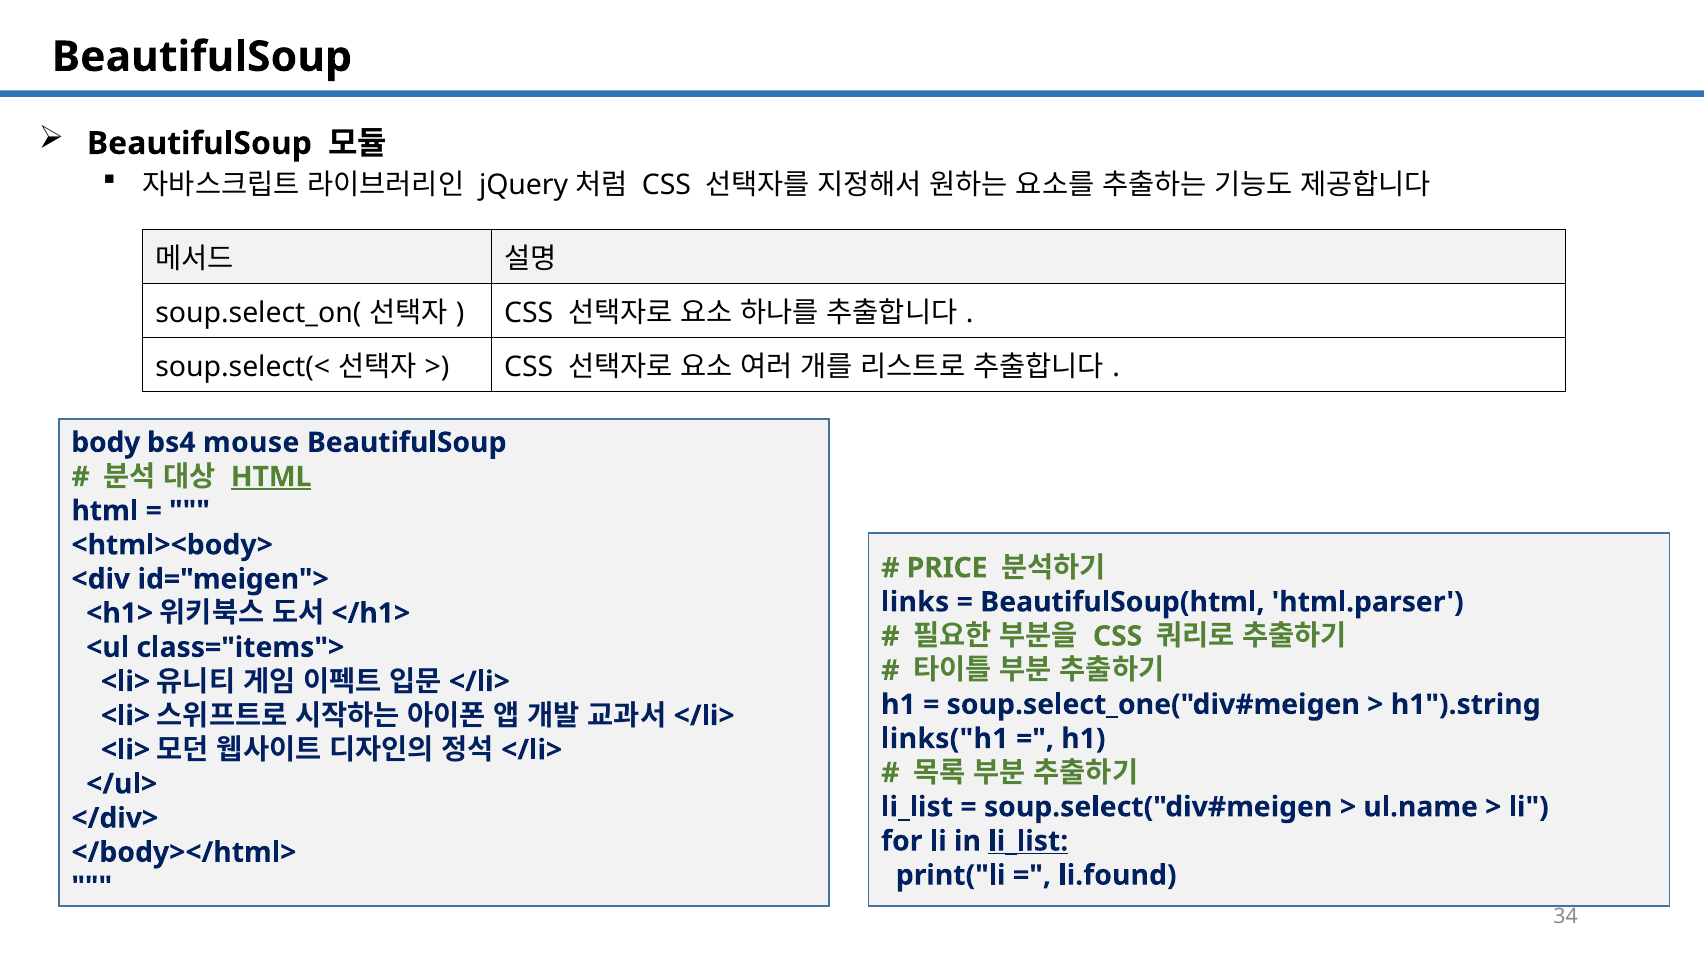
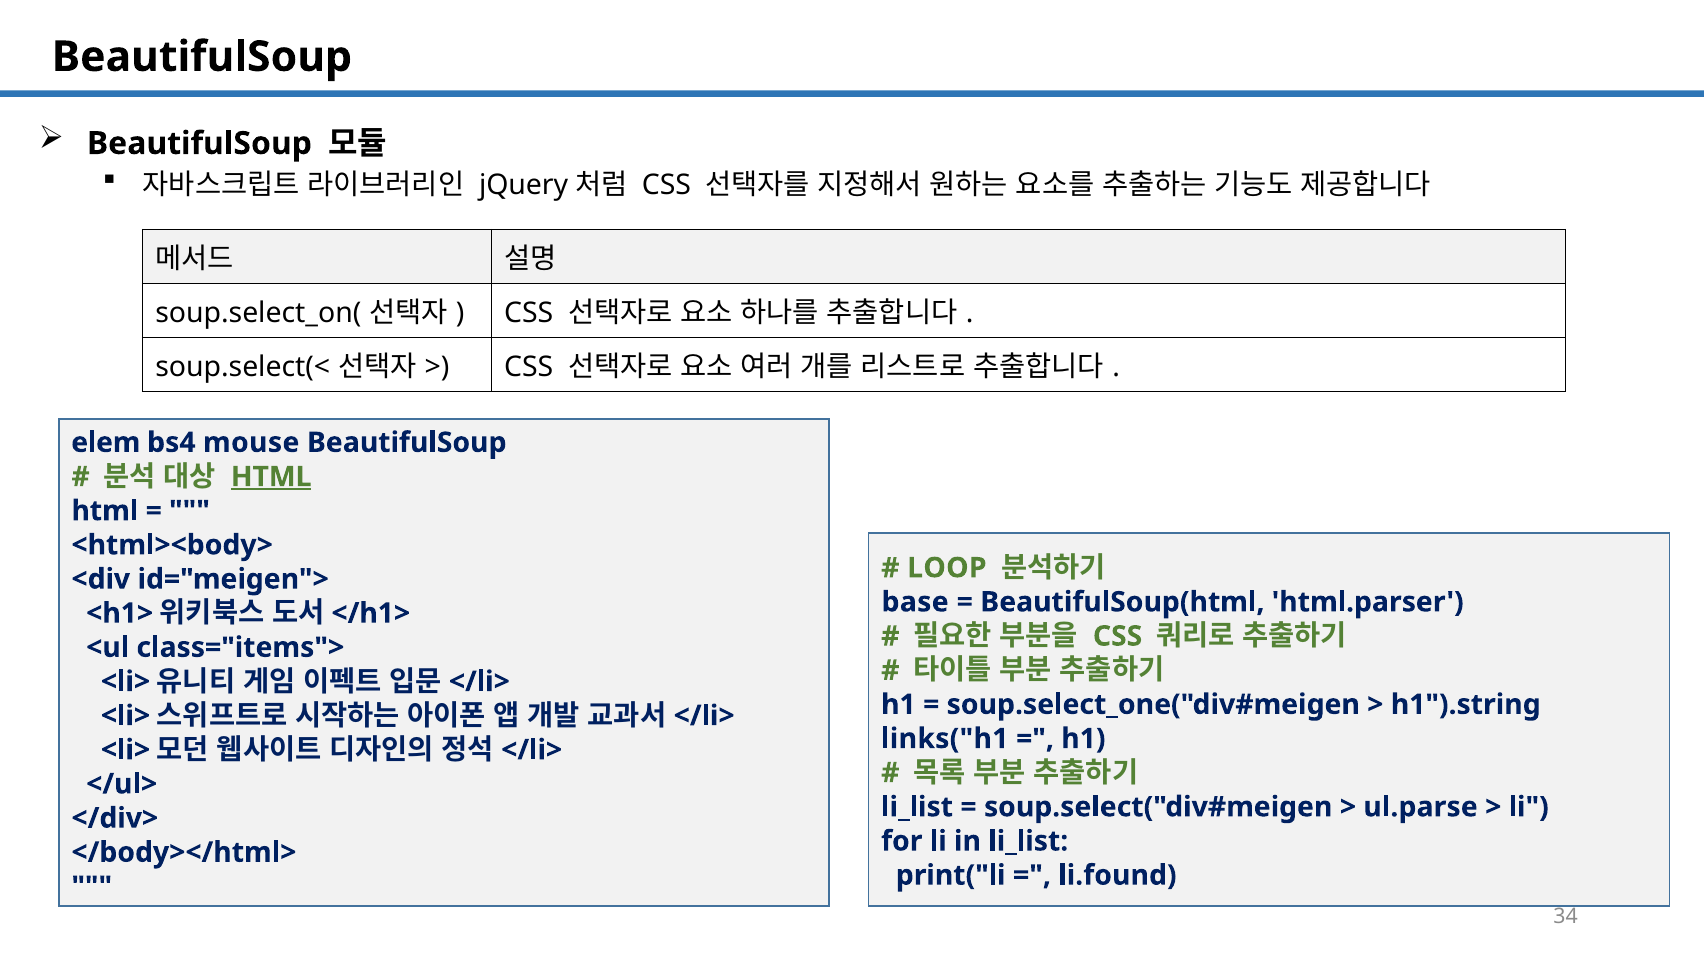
body: body -> elem
PRICE: PRICE -> LOOP
links: links -> base
ul.name: ul.name -> ul.parse
li_list at (1028, 841) underline: present -> none
